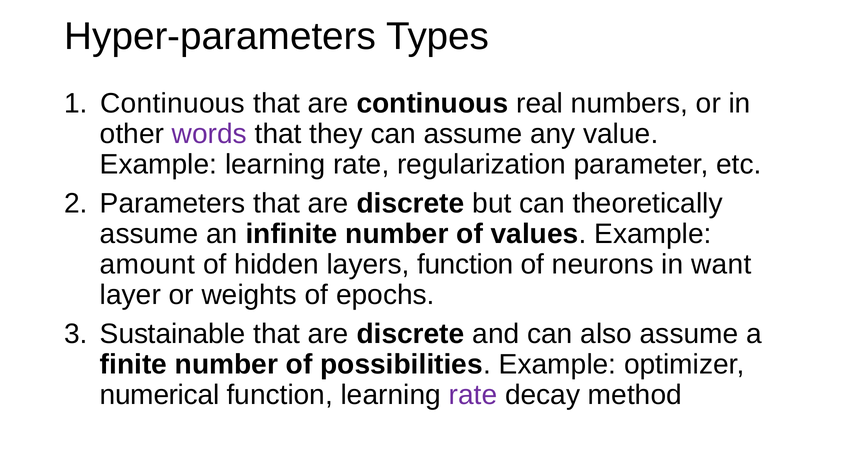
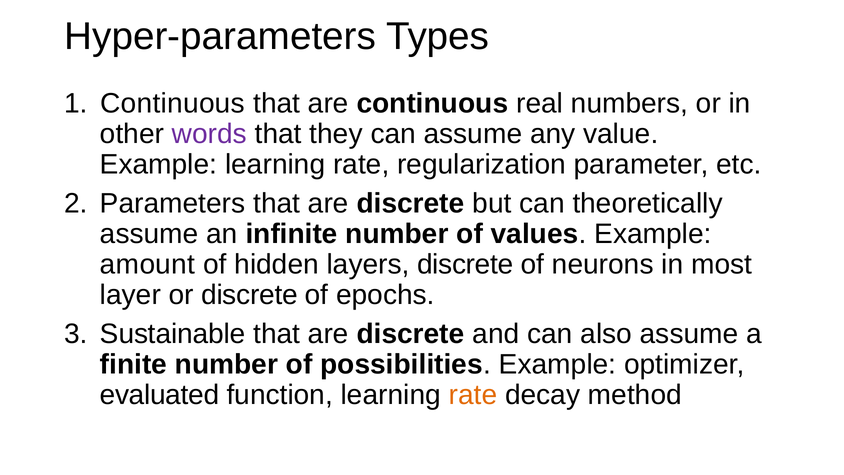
layers function: function -> discrete
want: want -> most
or weights: weights -> discrete
numerical: numerical -> evaluated
rate at (473, 395) colour: purple -> orange
